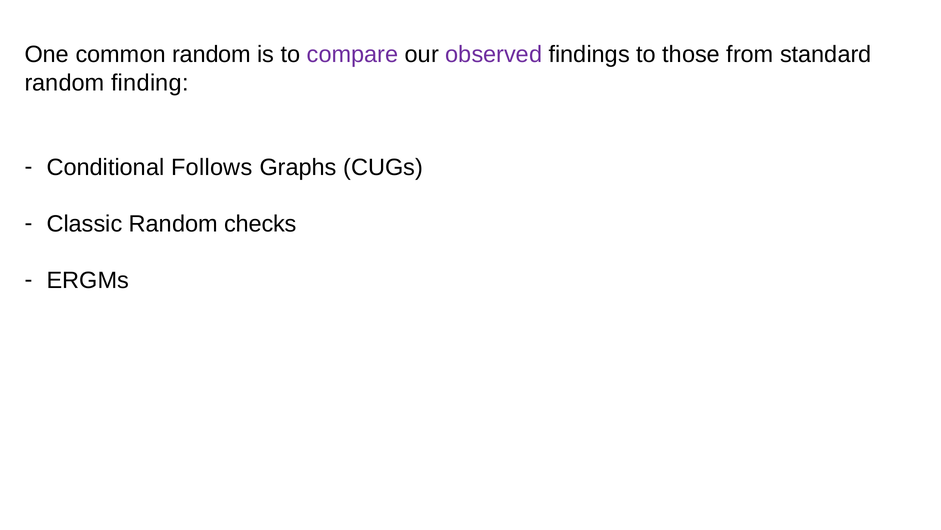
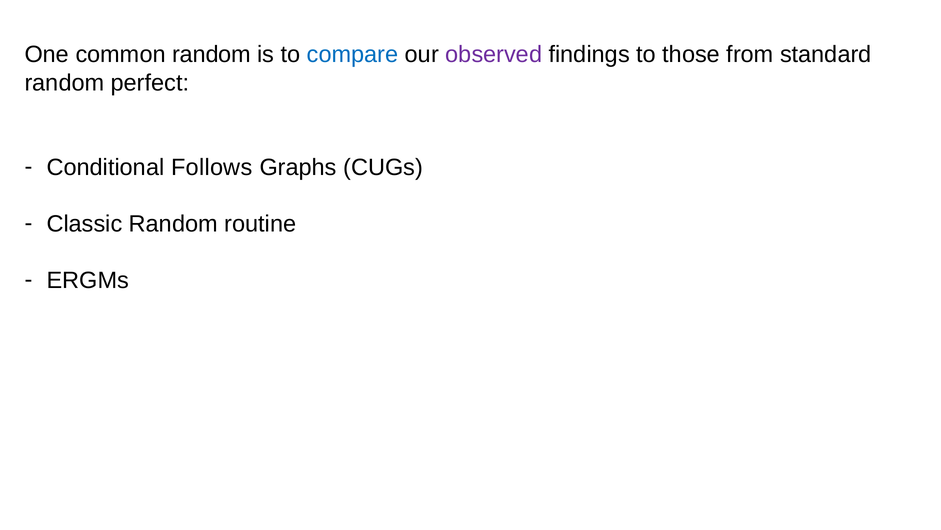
compare colour: purple -> blue
finding: finding -> perfect
checks: checks -> routine
